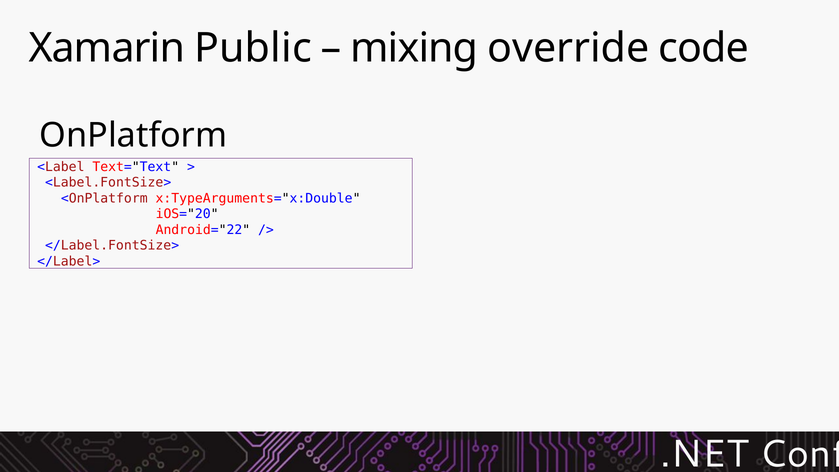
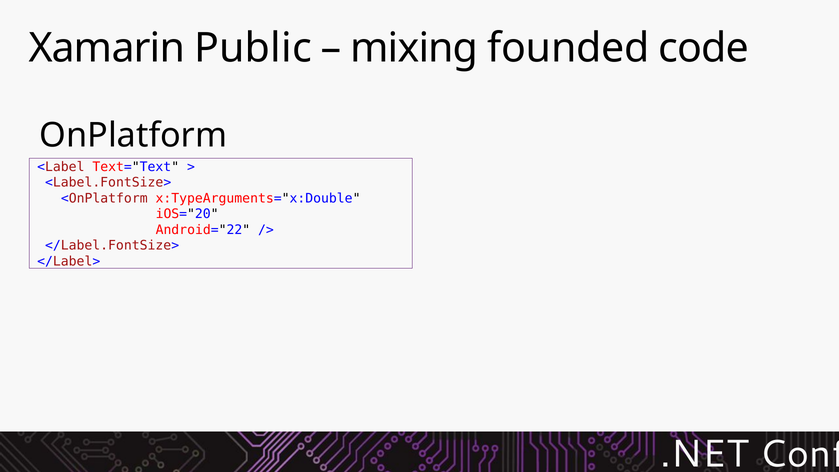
override: override -> founded
